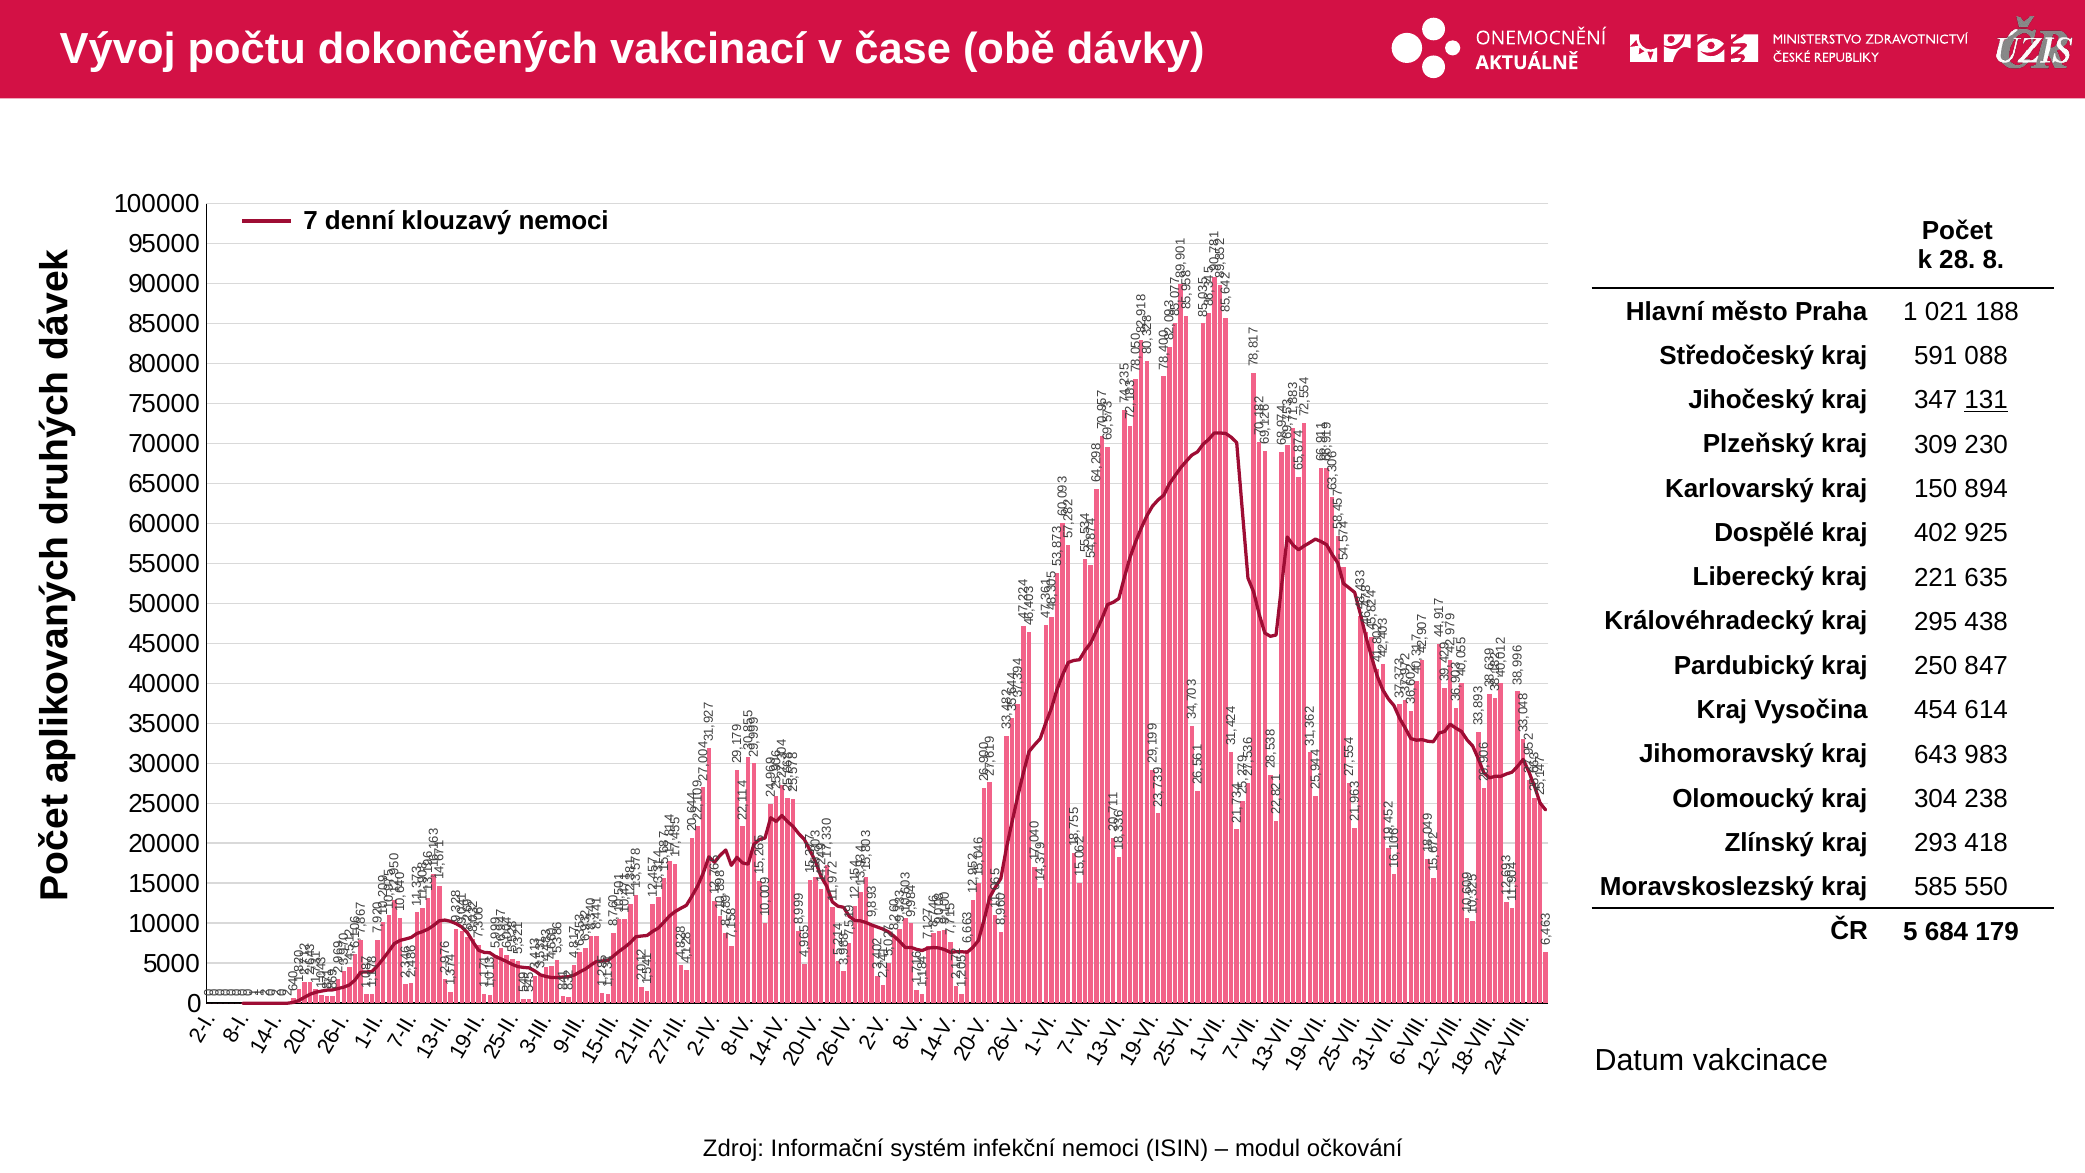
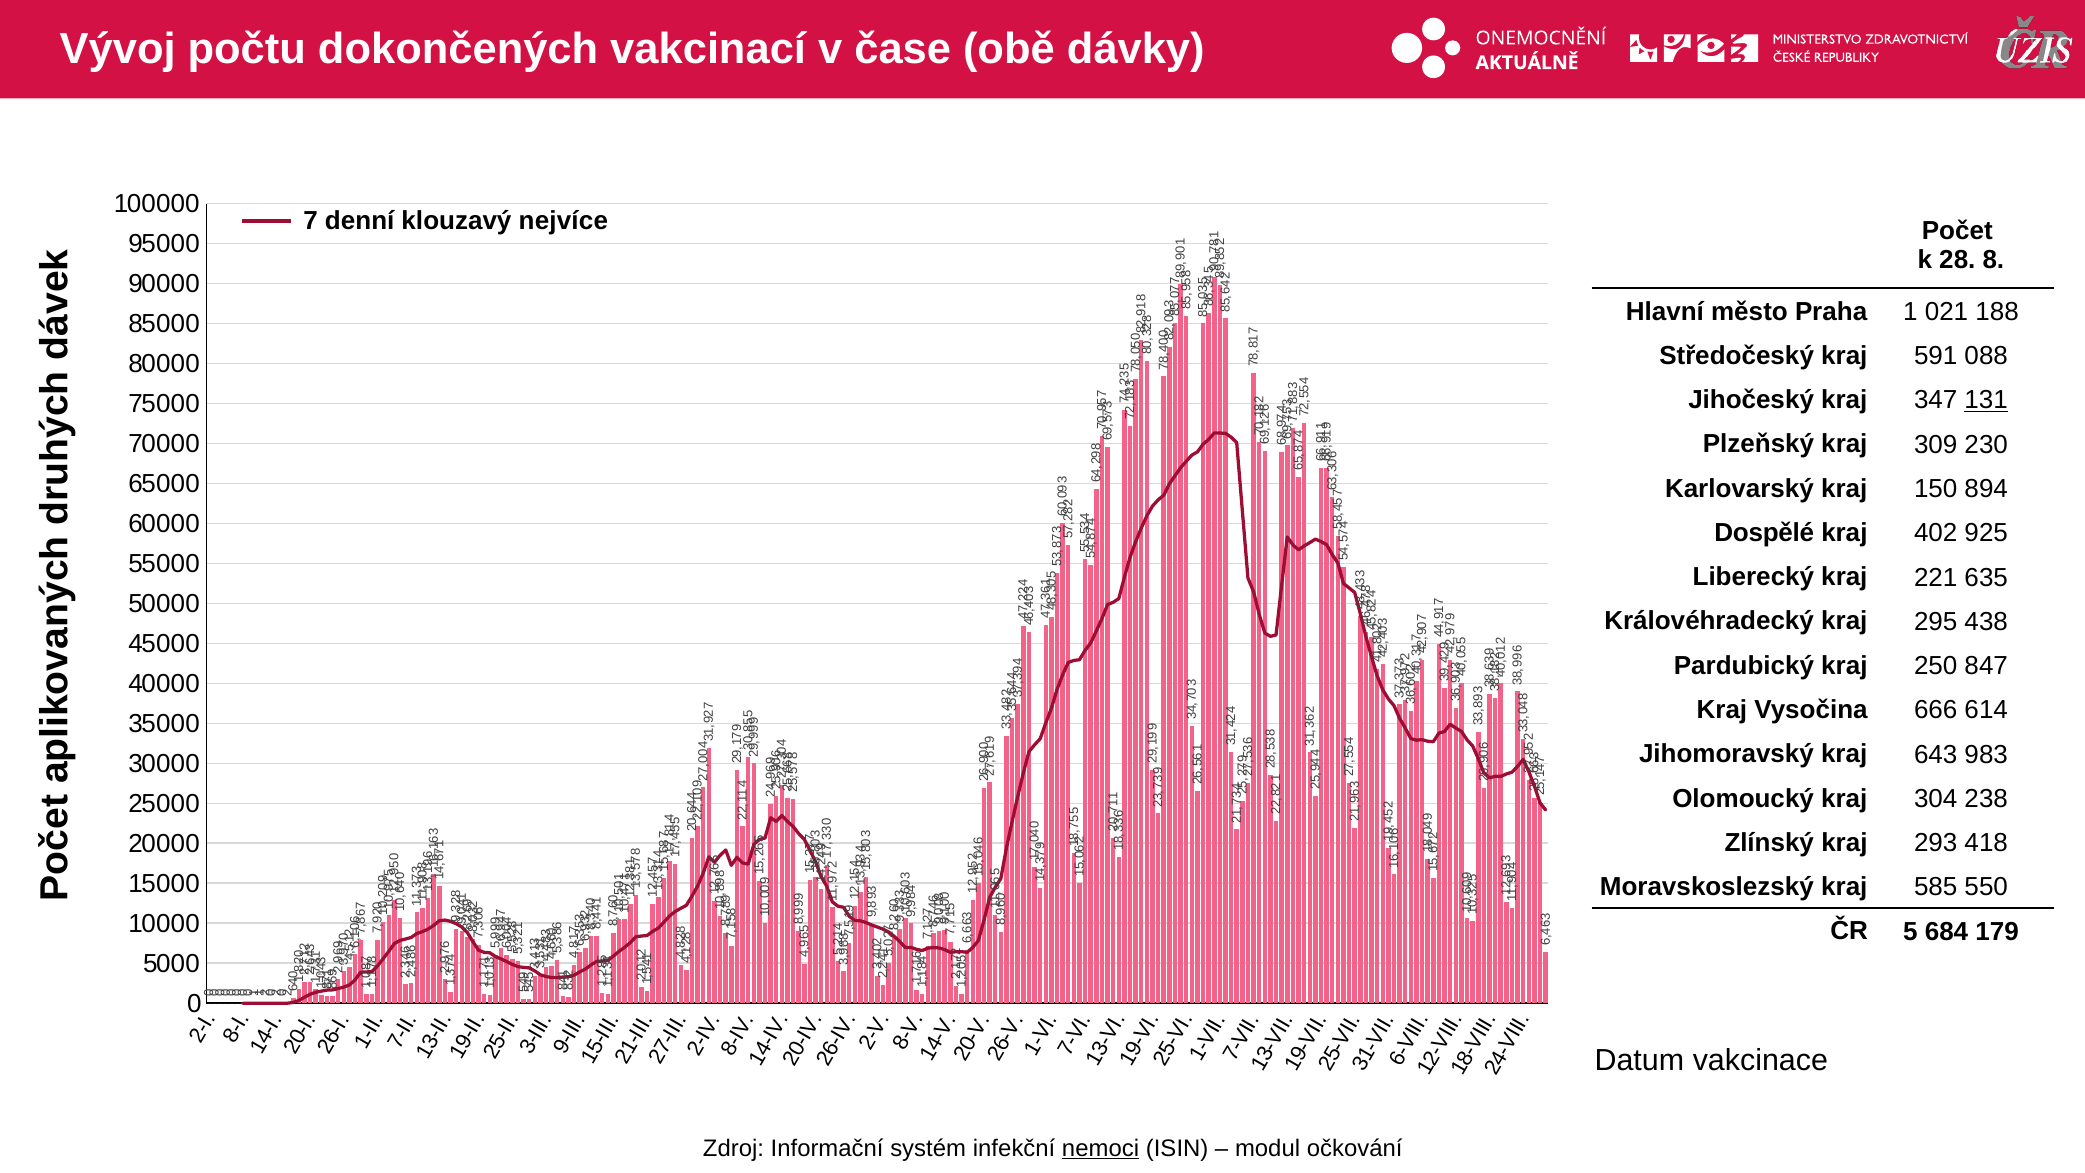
klouzavý nemoci: nemoci -> nejvíce
454: 454 -> 666
nemoci at (1101, 1148) underline: none -> present
